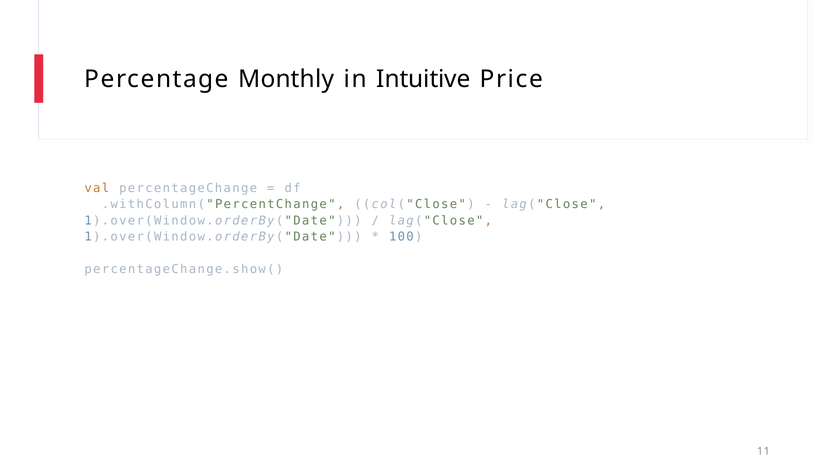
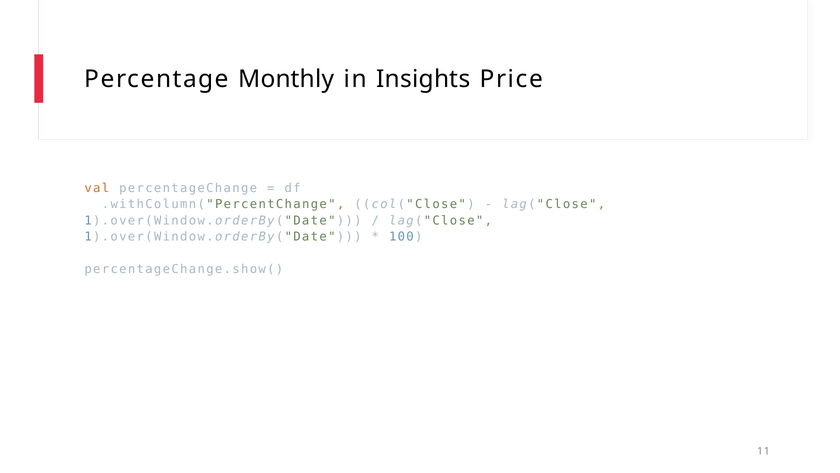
Intuitive: Intuitive -> Insights
